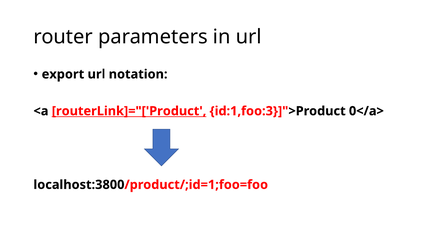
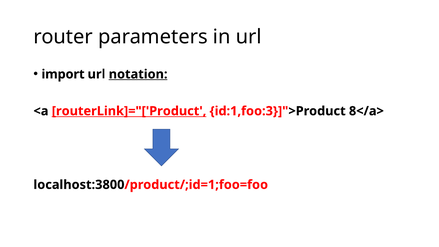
export: export -> import
notation underline: none -> present
0</a>: 0</a> -> 8</a>
